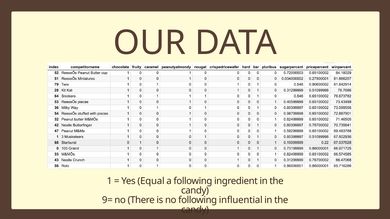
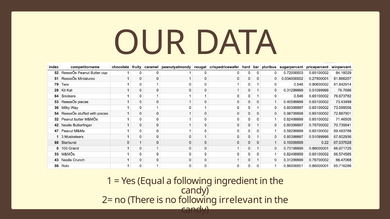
9=: 9= -> 2=
influential: influential -> irrelevant
